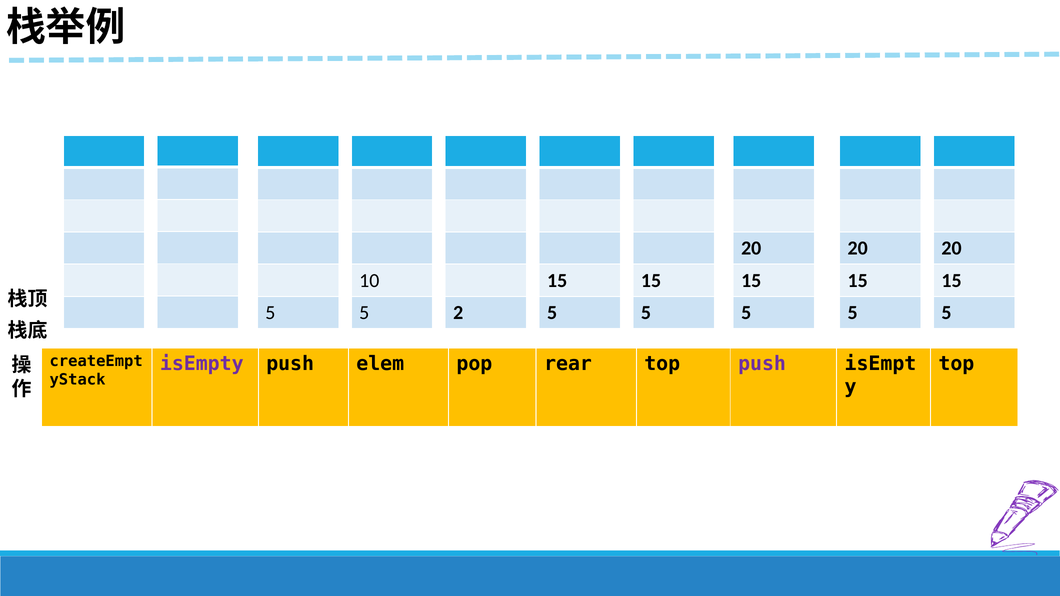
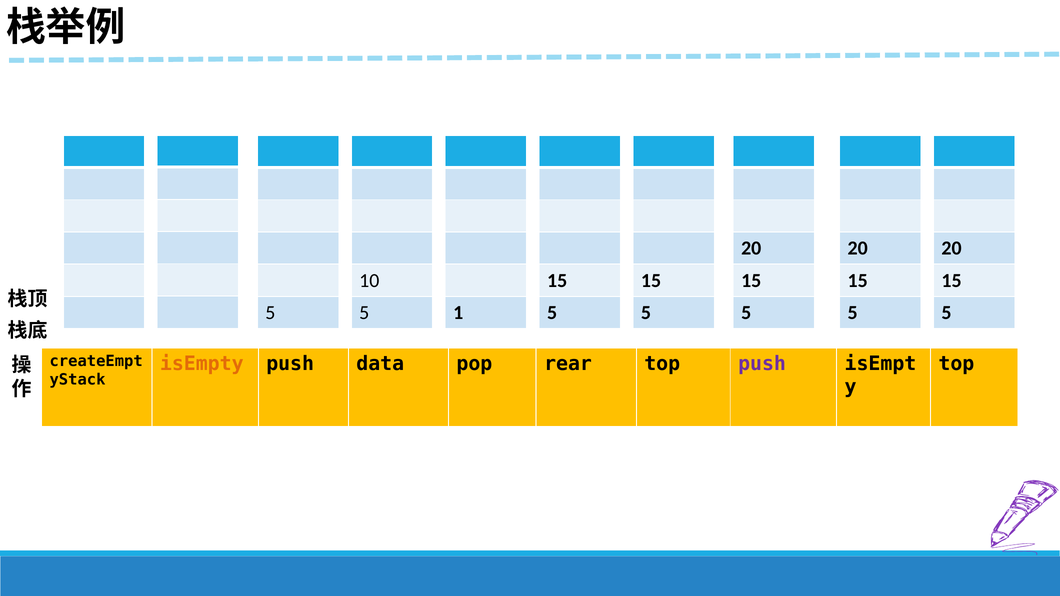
2: 2 -> 1
isEmpty colour: purple -> orange
elem: elem -> data
